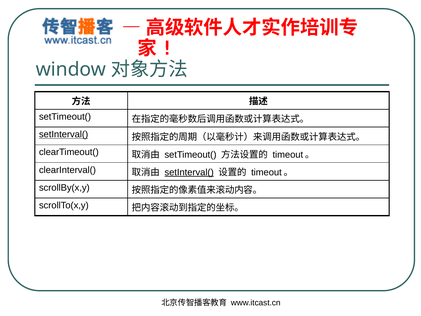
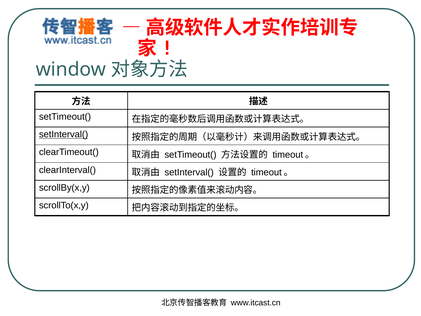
setInterval( at (189, 172) underline: present -> none
